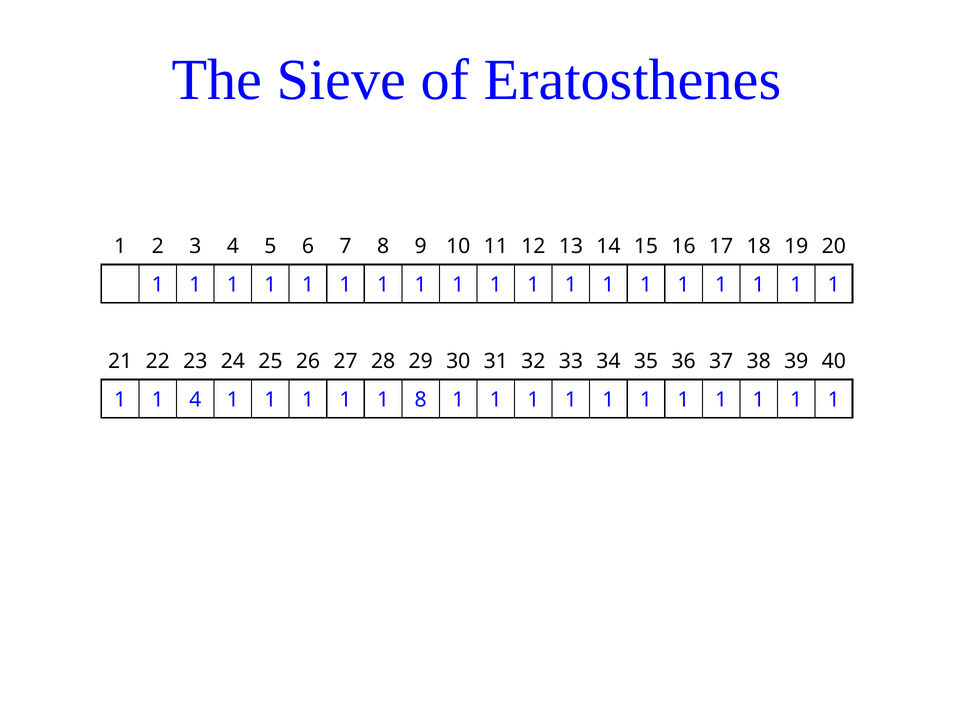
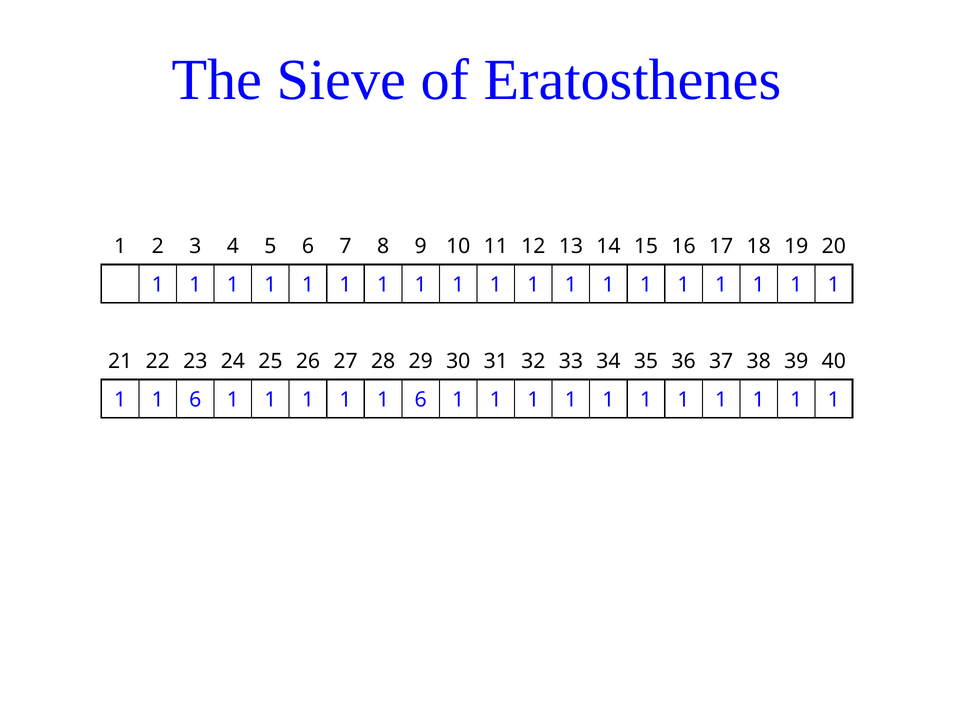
4 at (195, 400): 4 -> 6
1 1 1 8: 8 -> 6
